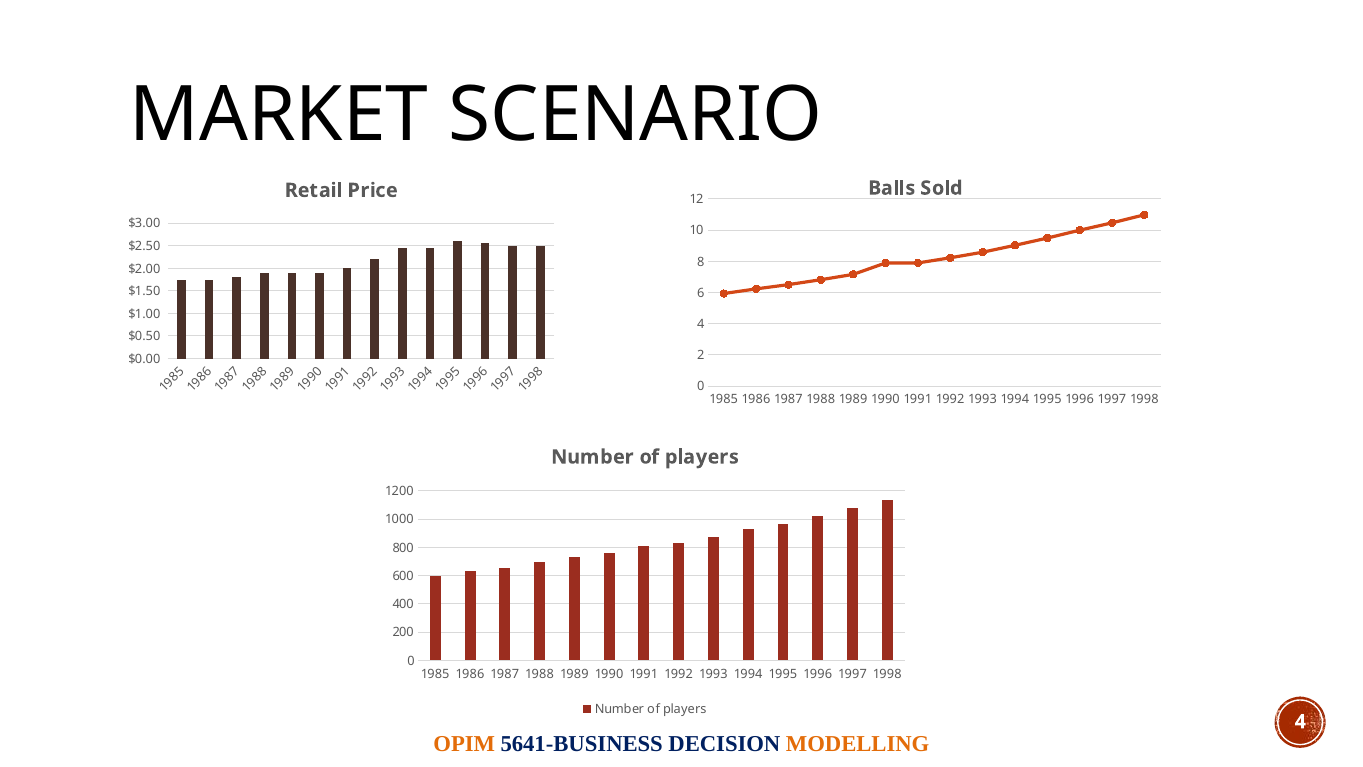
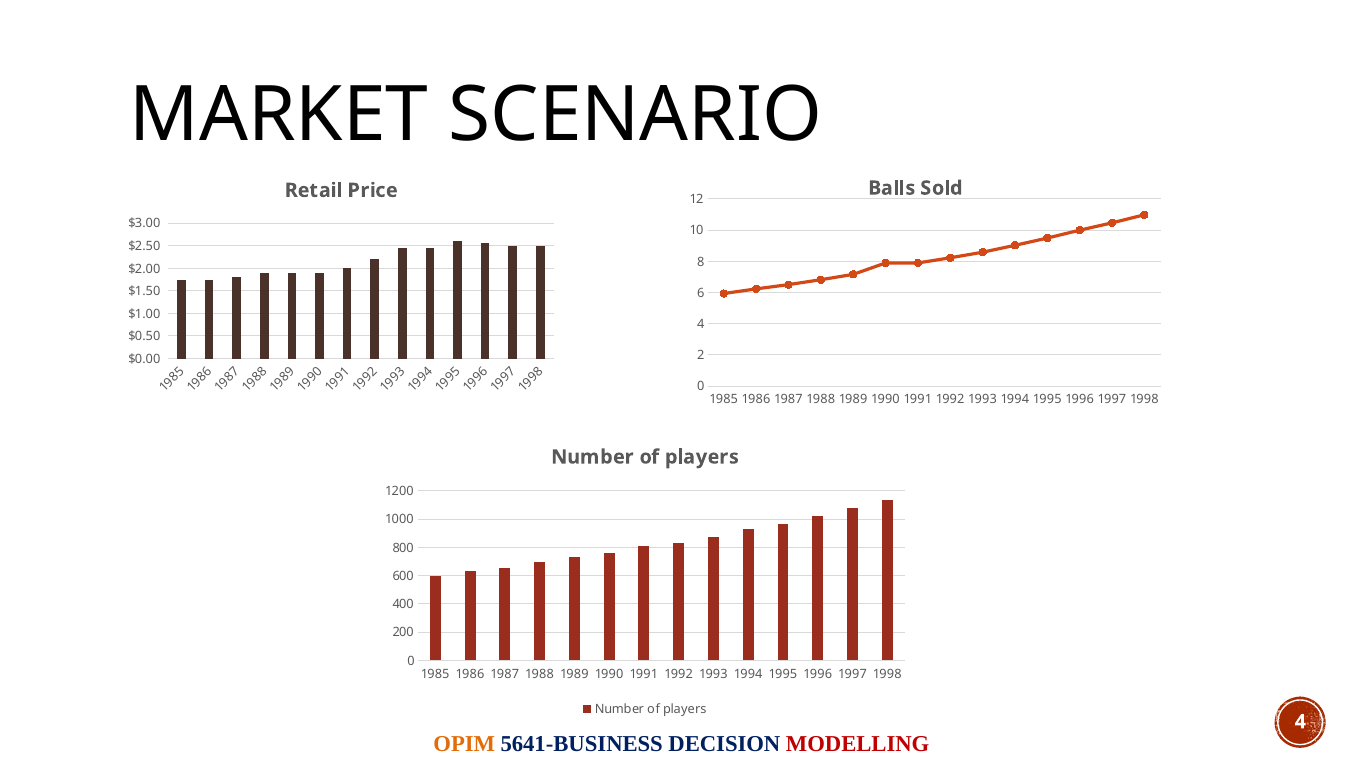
MODELLING colour: orange -> red
